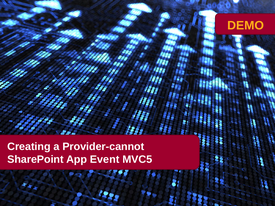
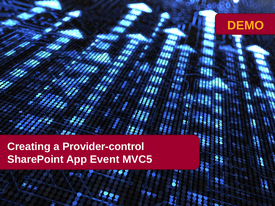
Provider-cannot: Provider-cannot -> Provider-control
